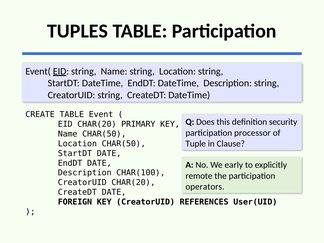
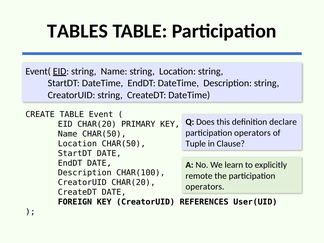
TUPLES: TUPLES -> TABLES
security: security -> declare
processor at (252, 133): processor -> operators
early: early -> learn
